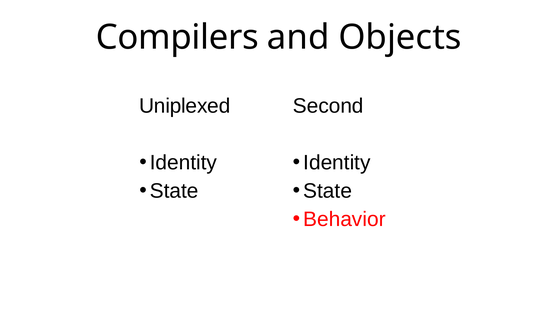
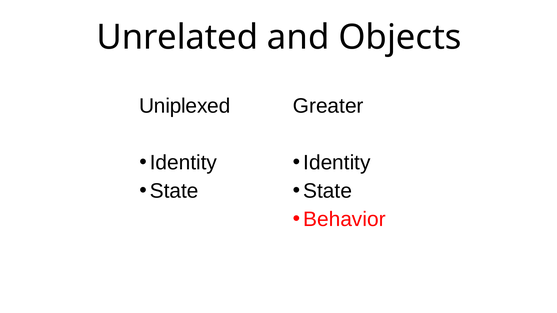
Compilers: Compilers -> Unrelated
Second: Second -> Greater
